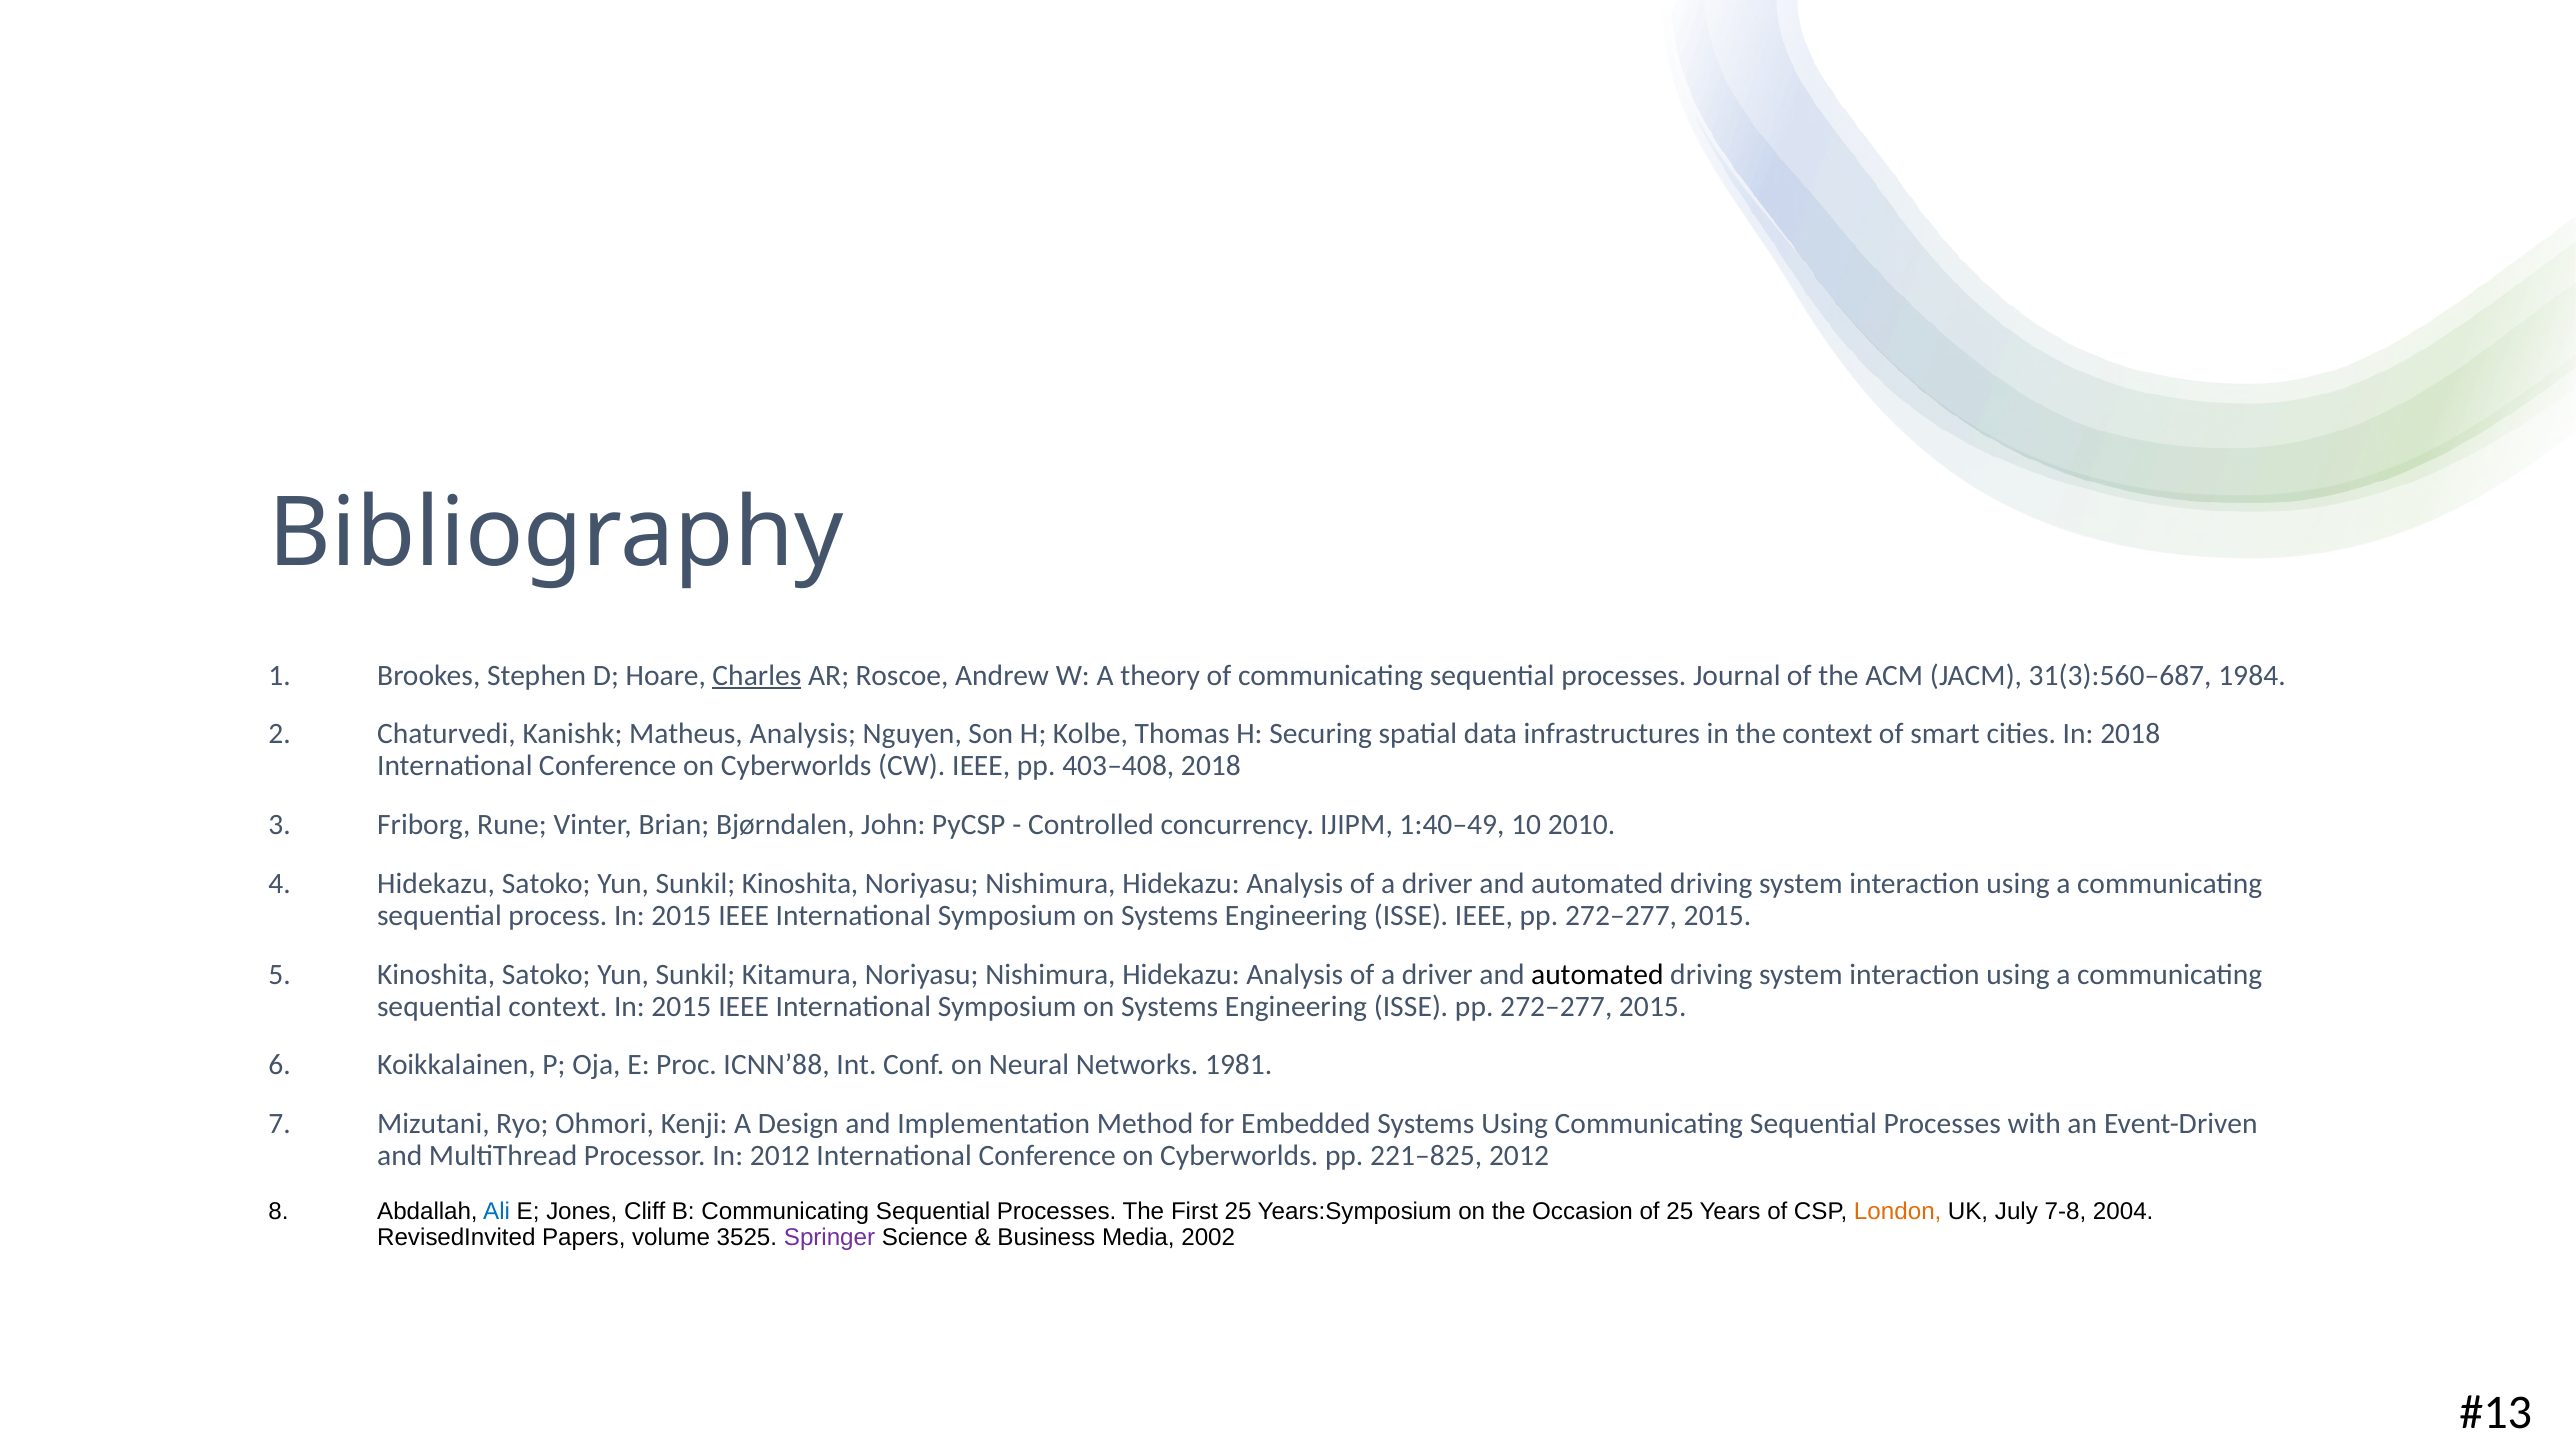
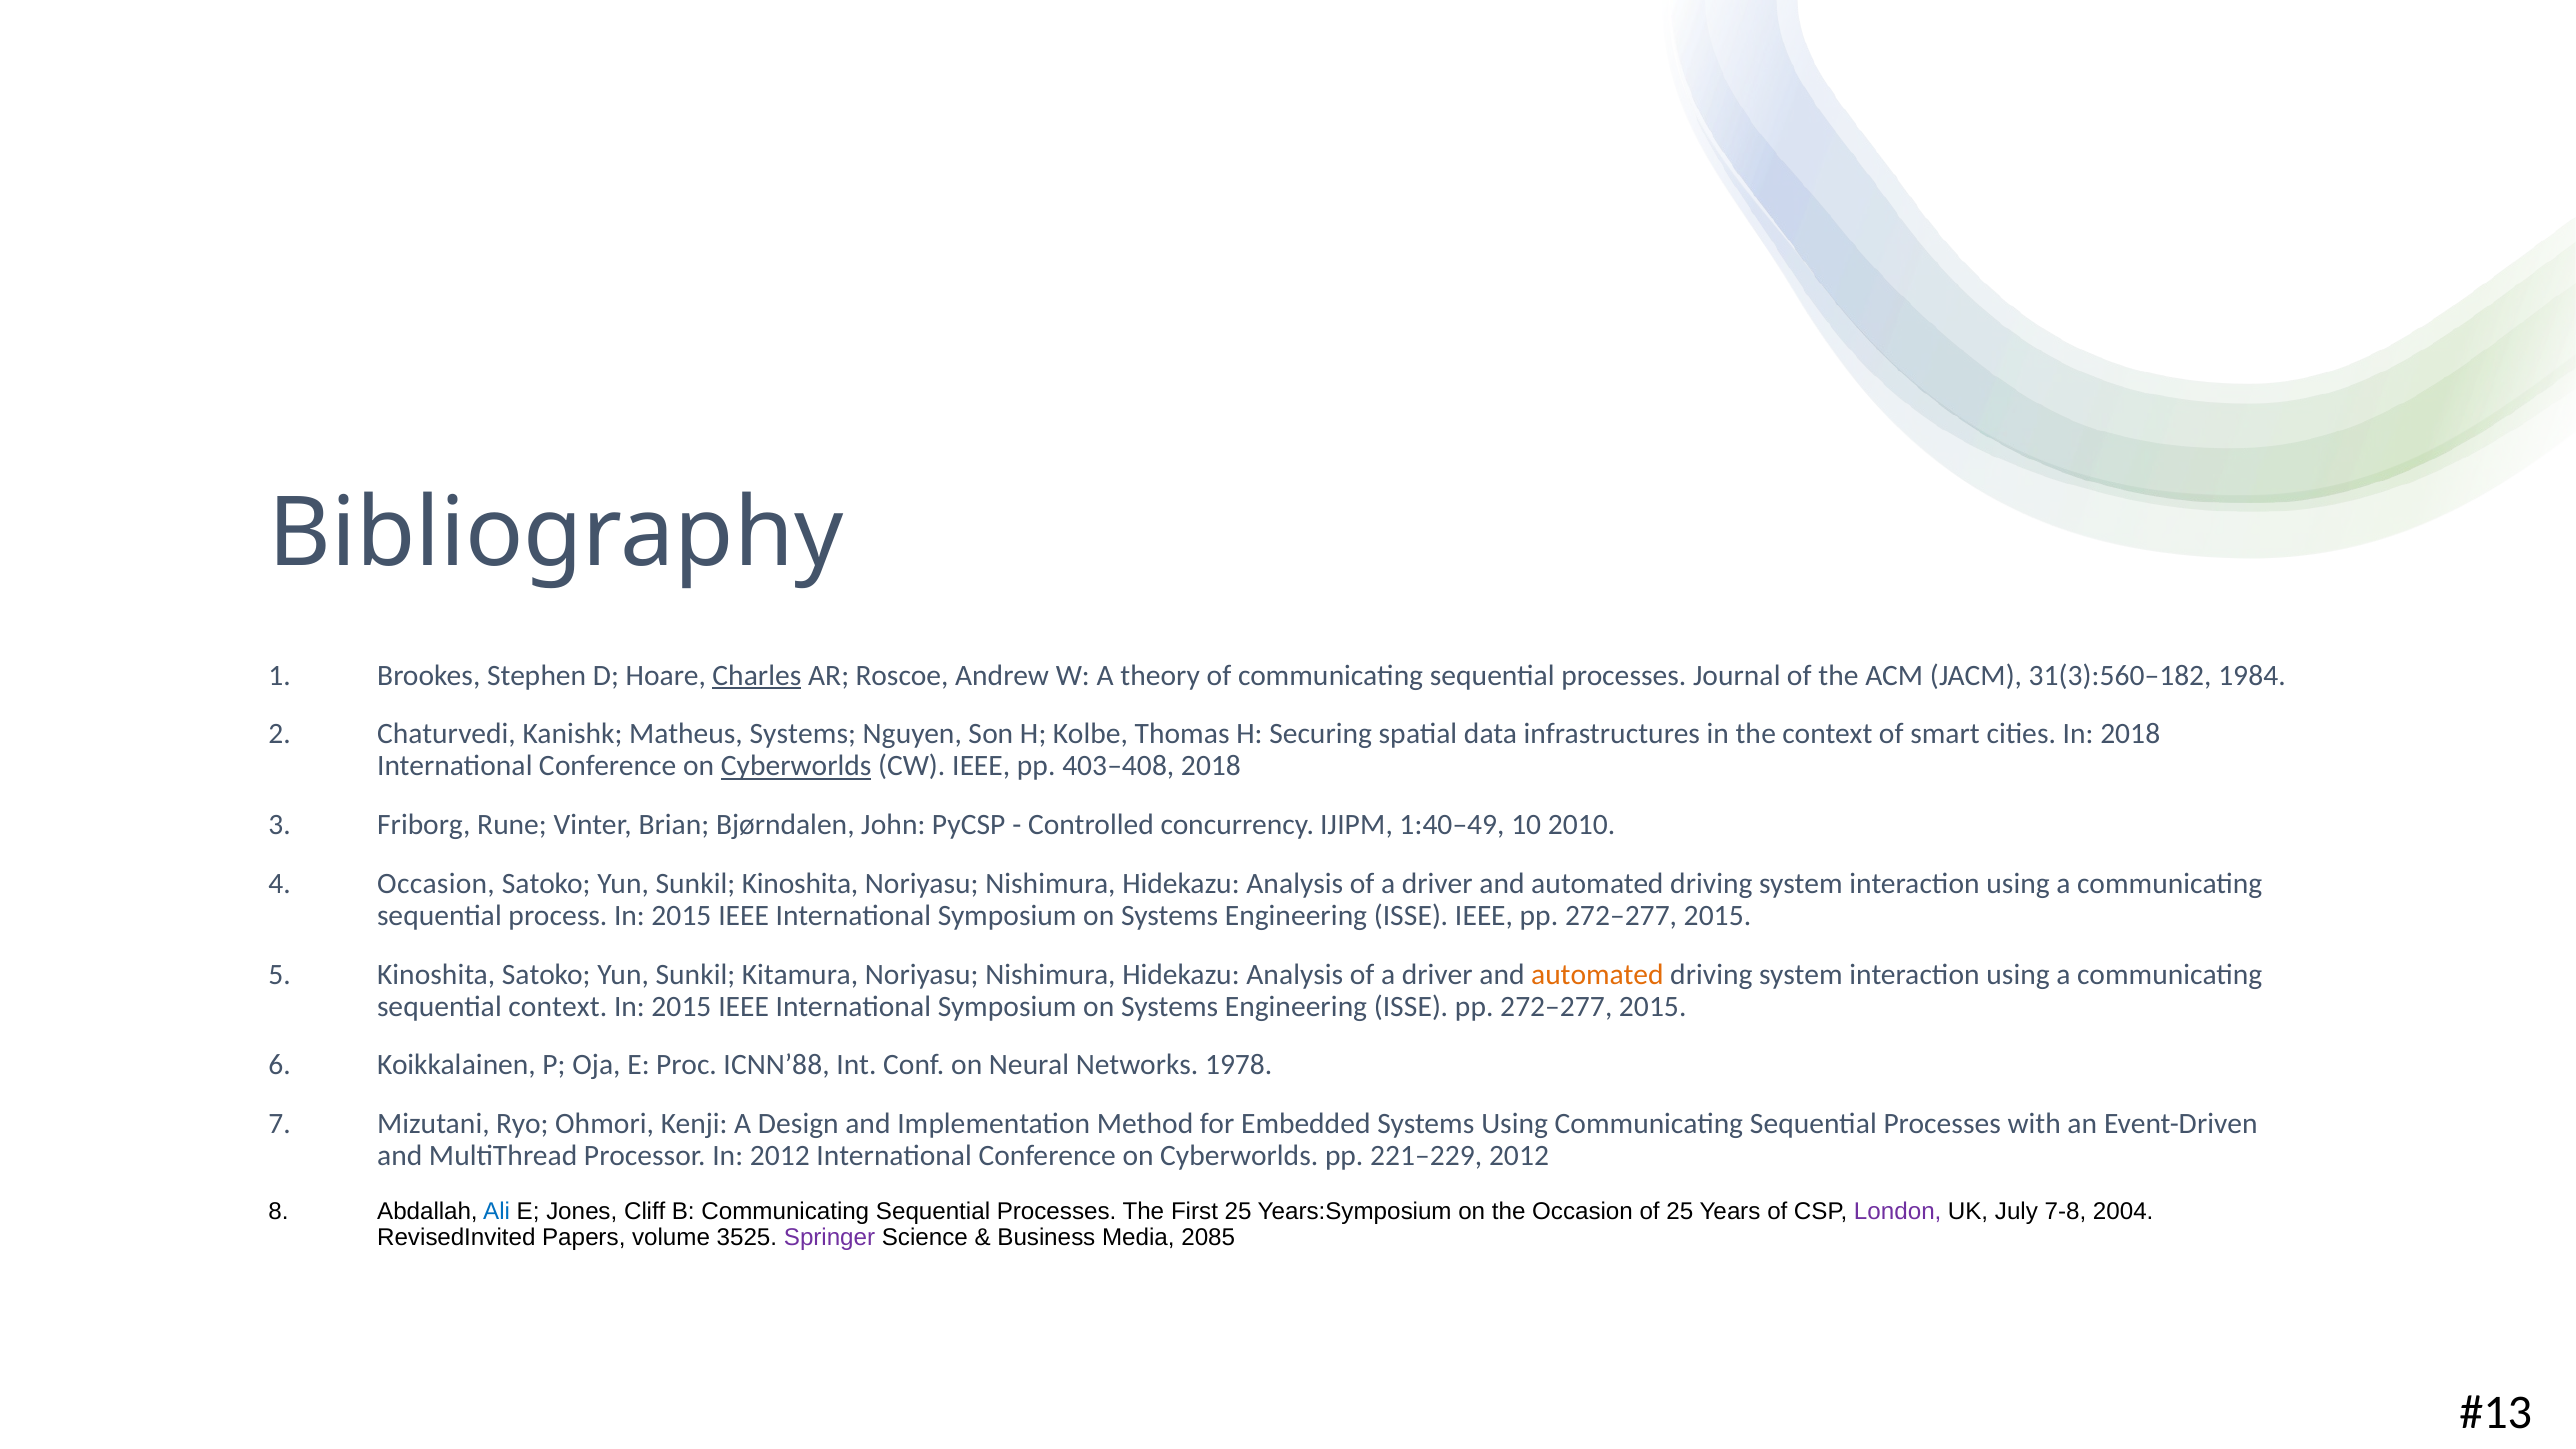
31(3):560–687: 31(3):560–687 -> 31(3):560–182
Matheus Analysis: Analysis -> Systems
Cyberworlds at (796, 766) underline: none -> present
Hidekazu at (436, 884): Hidekazu -> Occasion
automated at (1597, 974) colour: black -> orange
1981: 1981 -> 1978
221–825: 221–825 -> 221–229
London colour: orange -> purple
2002: 2002 -> 2085
